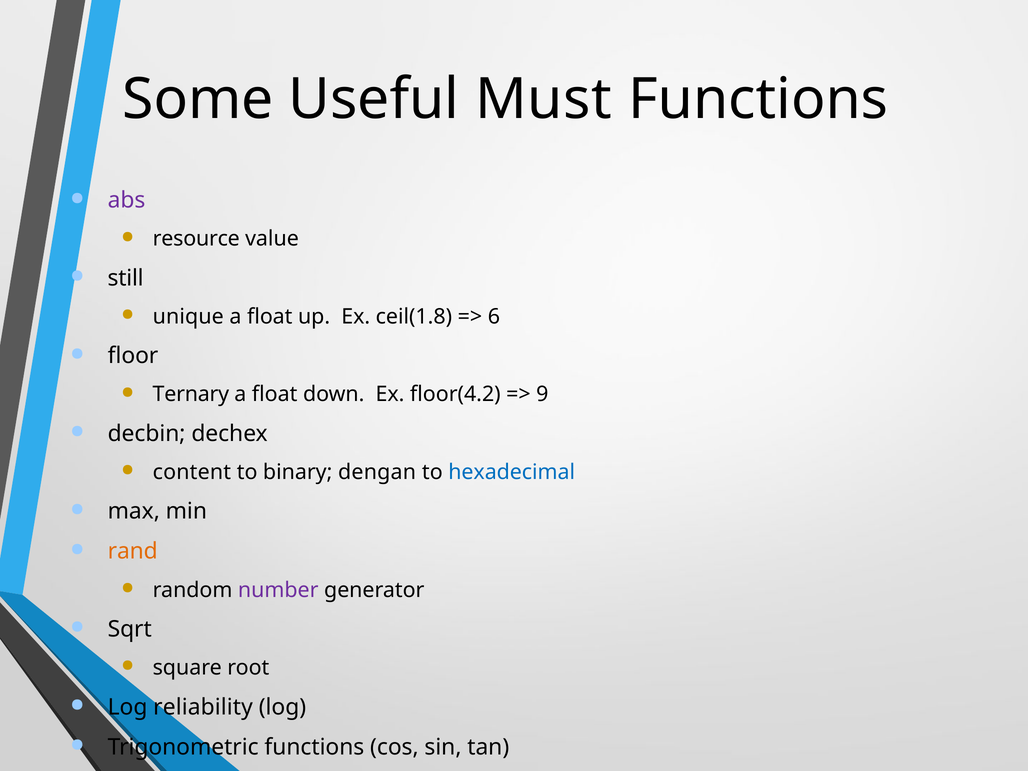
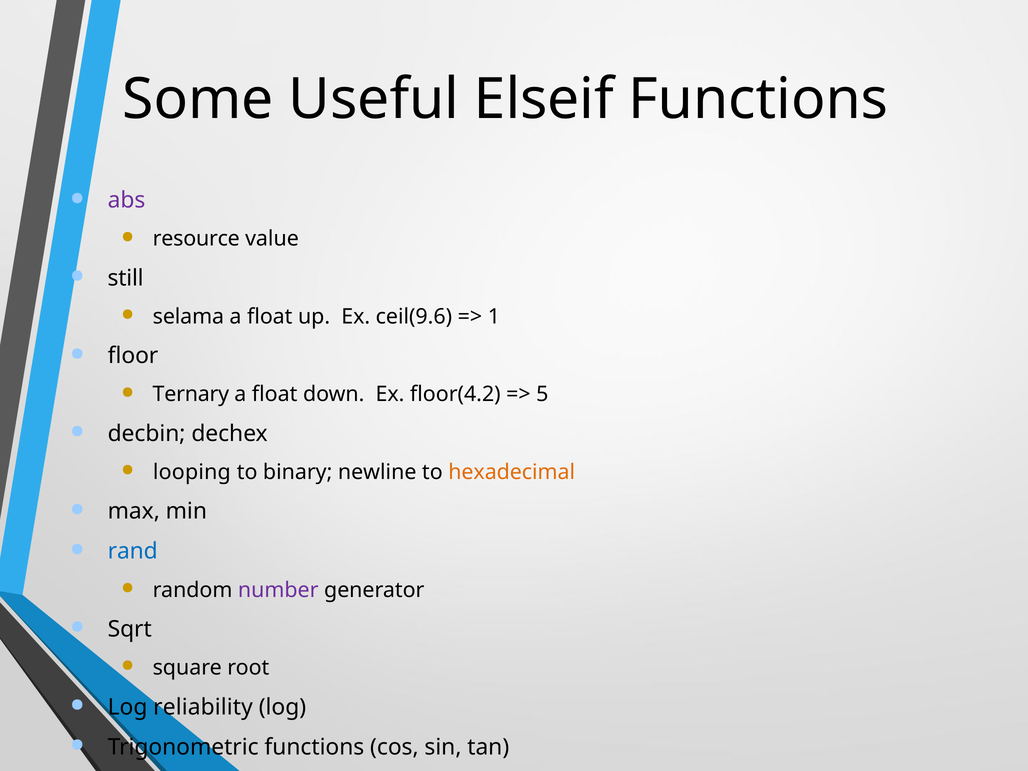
Must: Must -> Elseif
unique: unique -> selama
ceil(1.8: ceil(1.8 -> ceil(9.6
6: 6 -> 1
9: 9 -> 5
content: content -> looping
dengan: dengan -> newline
hexadecimal colour: blue -> orange
rand colour: orange -> blue
